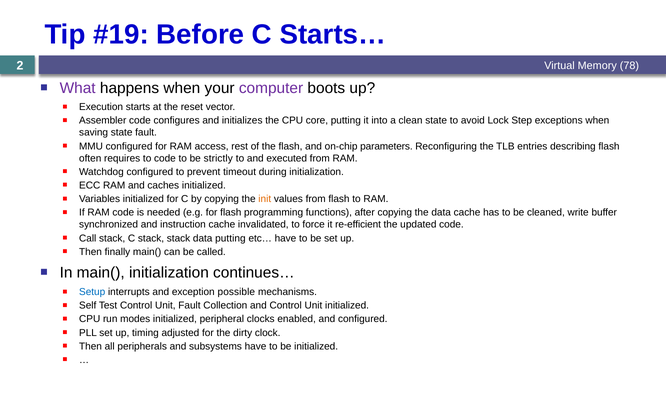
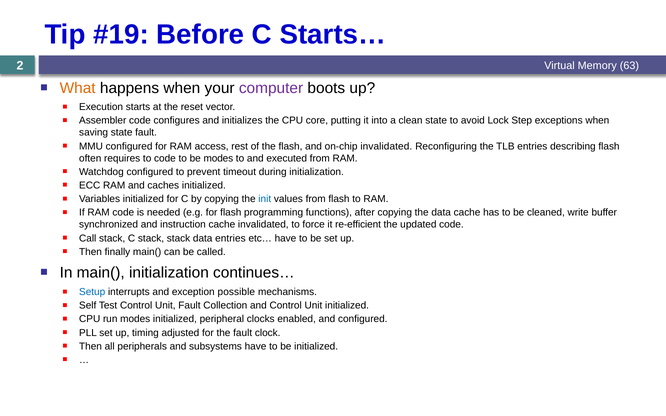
78: 78 -> 63
What colour: purple -> orange
on-chip parameters: parameters -> invalidated
be strictly: strictly -> modes
init colour: orange -> blue
data putting: putting -> entries
the dirty: dirty -> fault
